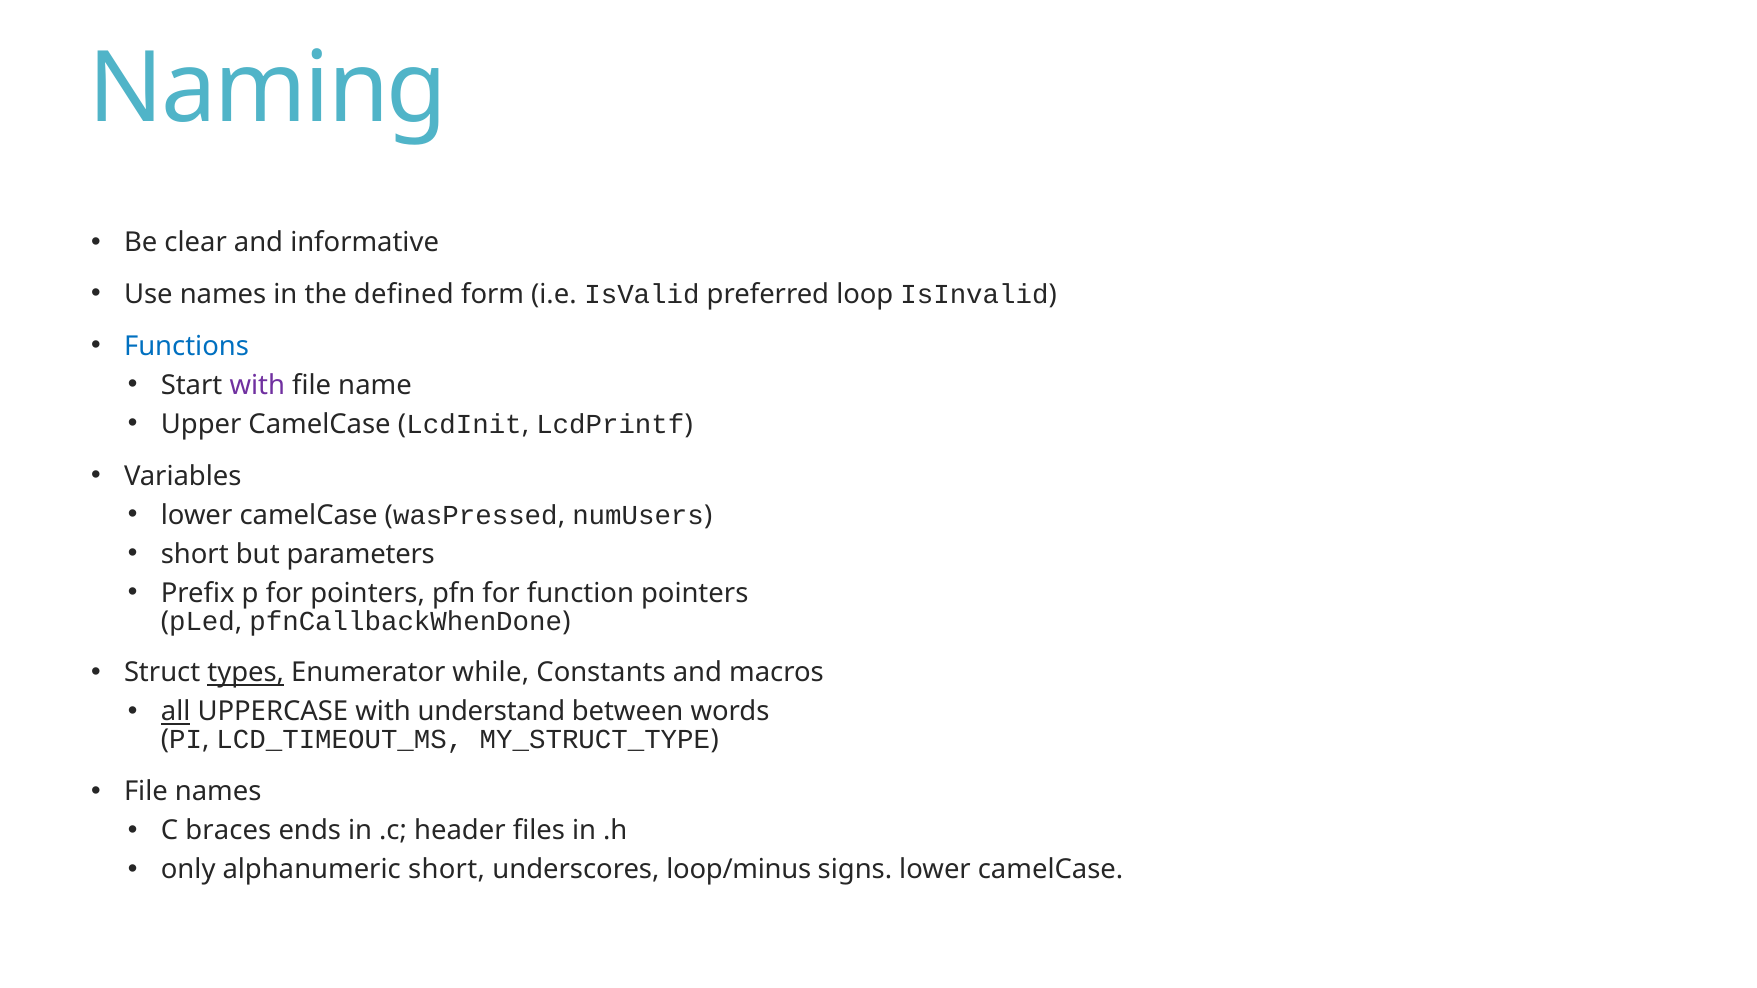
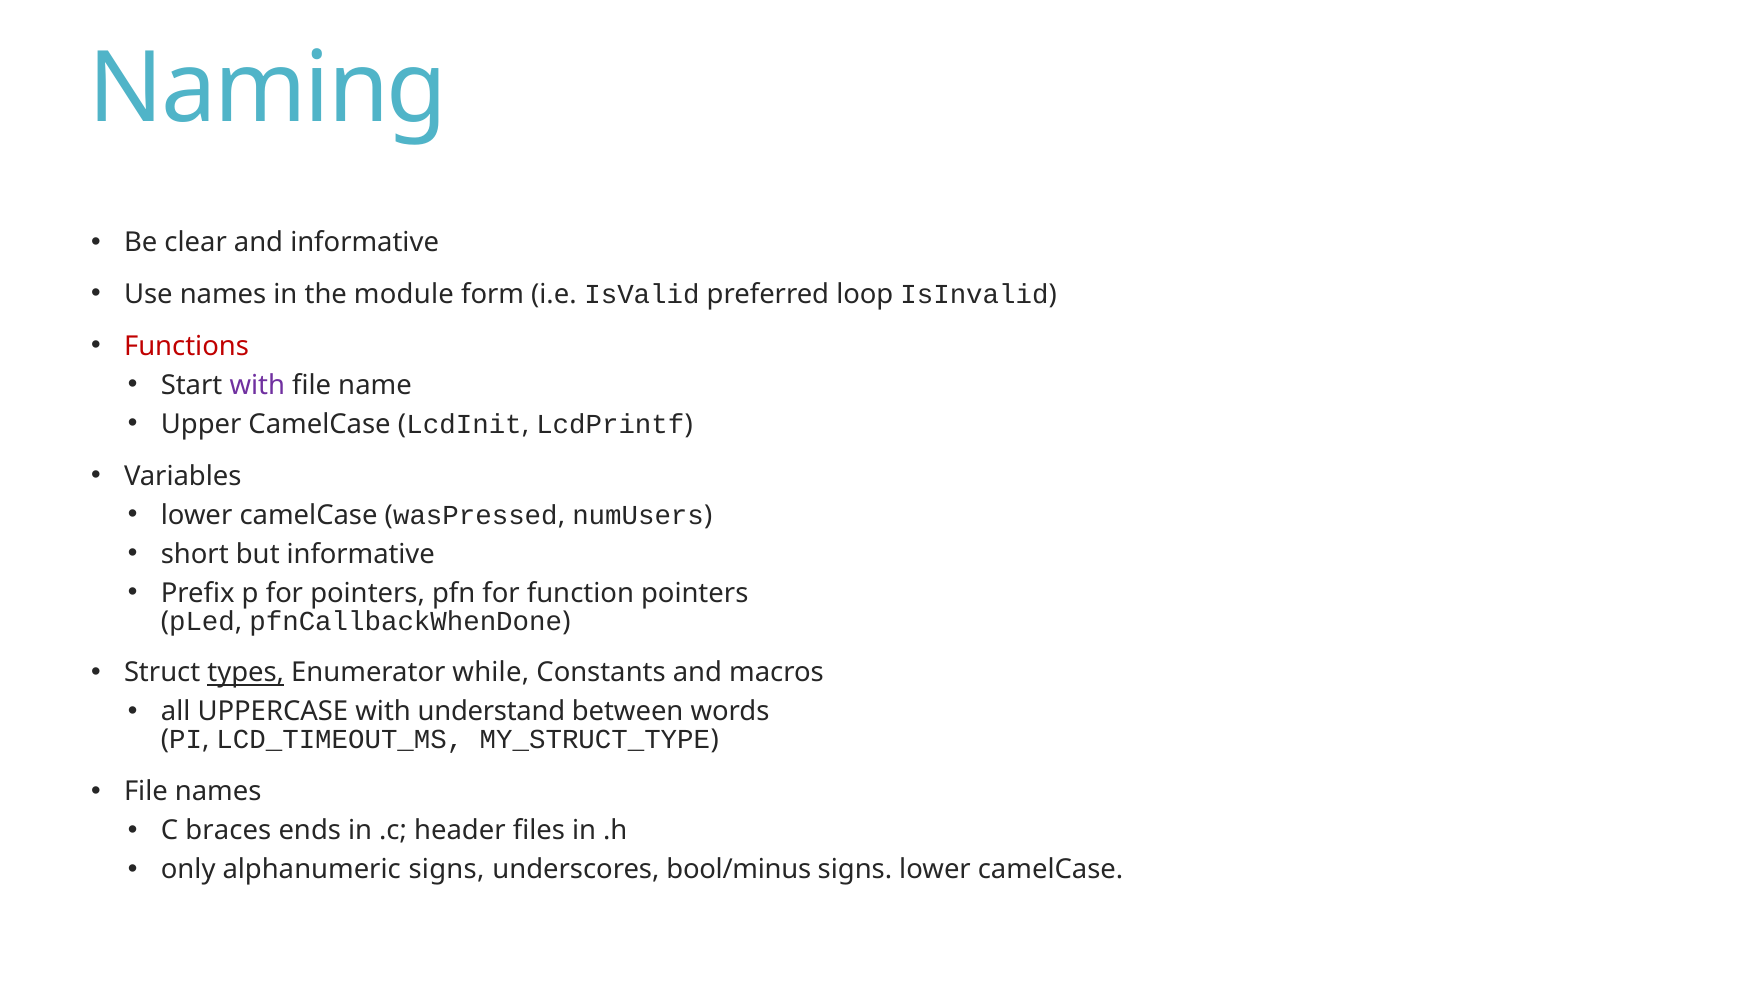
defined: defined -> module
Functions colour: blue -> red
but parameters: parameters -> informative
all underline: present -> none
alphanumeric short: short -> signs
loop/minus: loop/minus -> bool/minus
